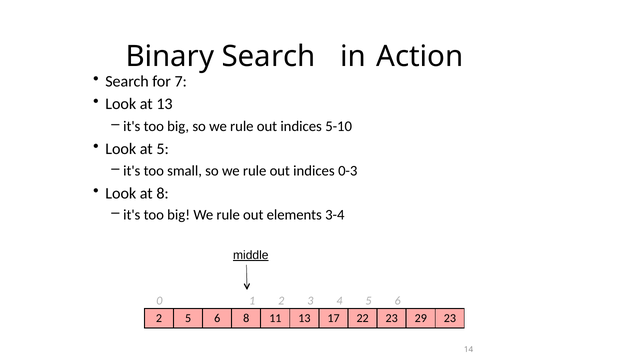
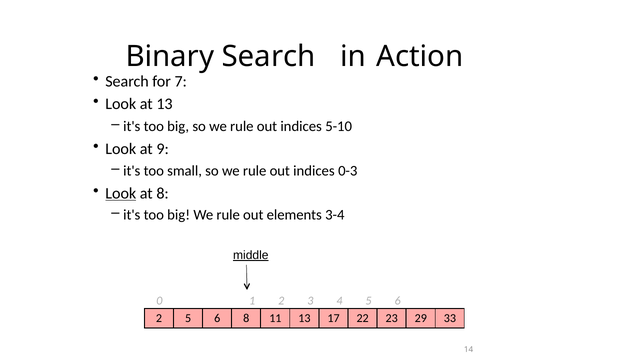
at 5: 5 -> 9
Look at (121, 193) underline: none -> present
29 23: 23 -> 33
